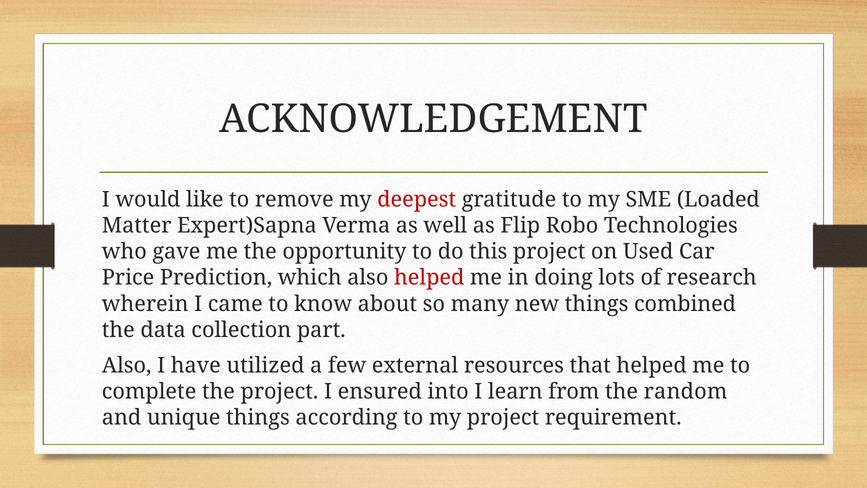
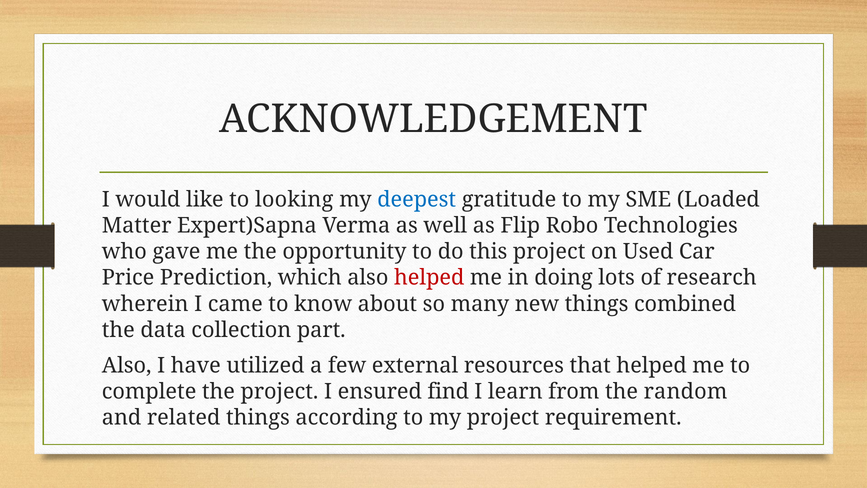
remove: remove -> looking
deepest colour: red -> blue
into: into -> find
unique: unique -> related
